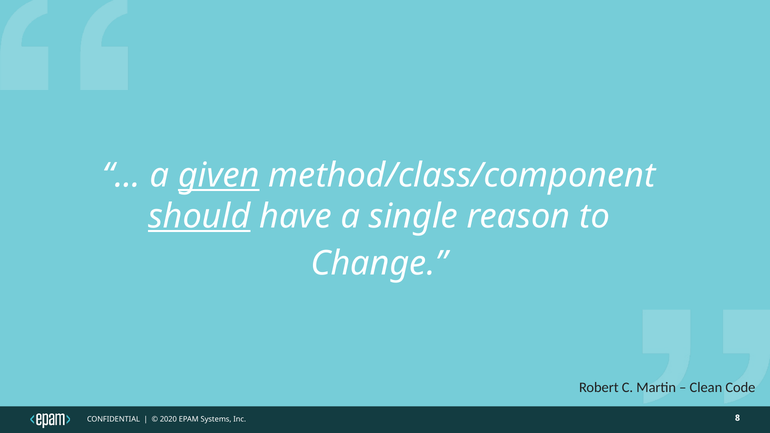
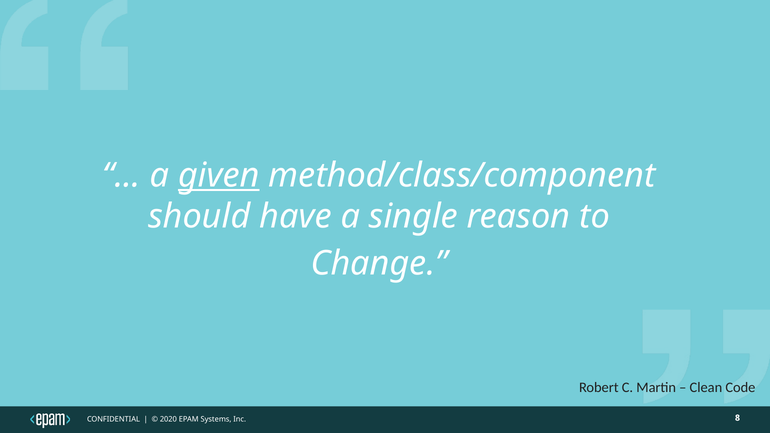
should underline: present -> none
